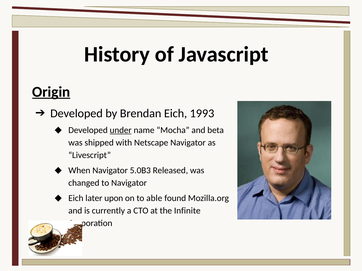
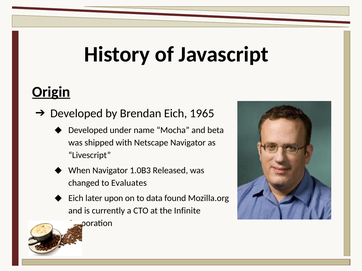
1993: 1993 -> 1965
under underline: present -> none
5.0B3: 5.0B3 -> 1.0B3
to Navigator: Navigator -> Evaluates
able: able -> data
